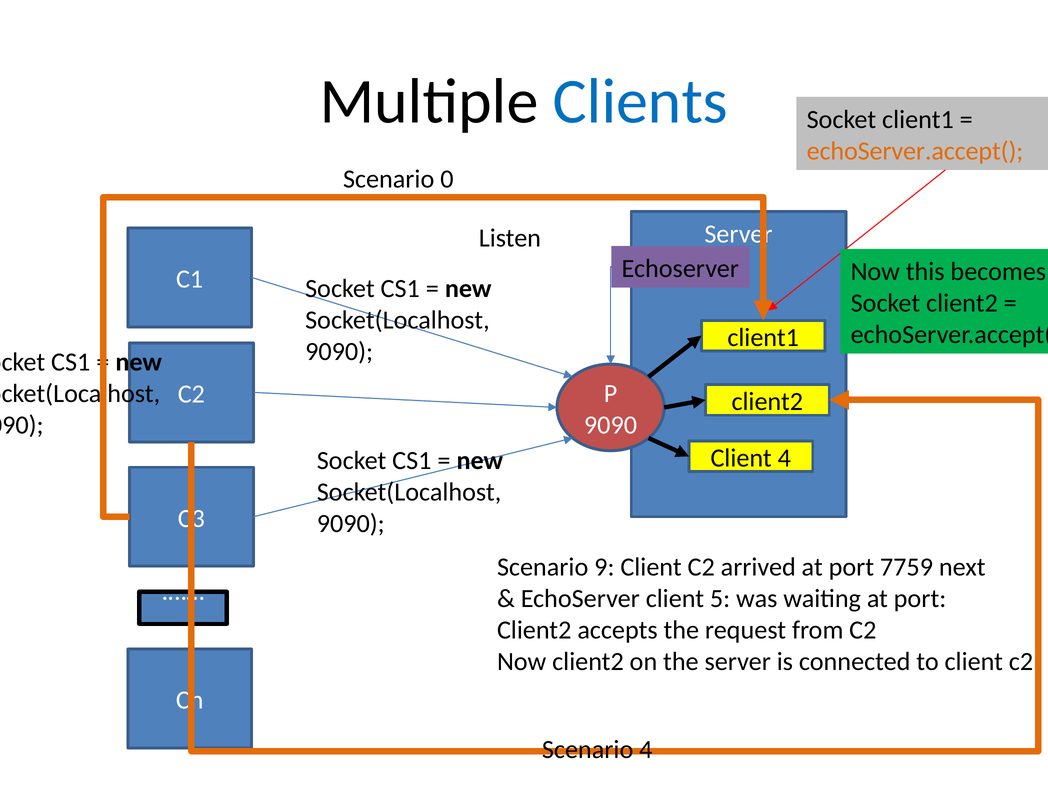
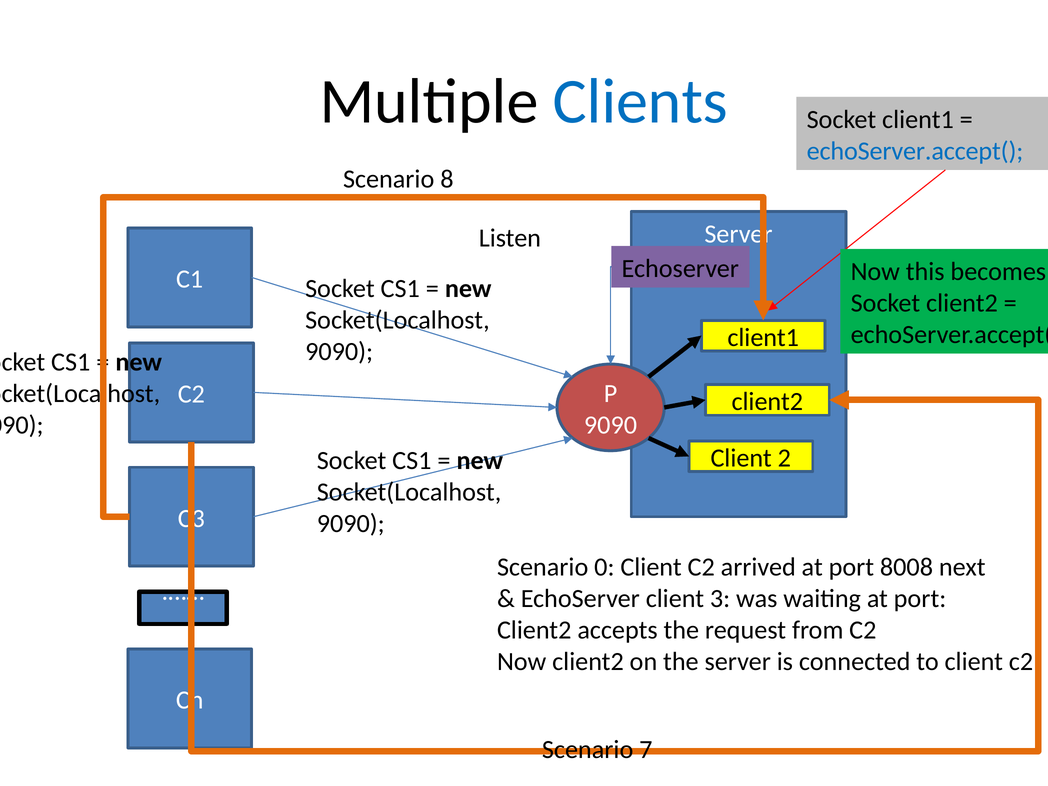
echoServer.accept( at (915, 151) colour: orange -> blue
0: 0 -> 8
4 at (784, 458): 4 -> 2
9: 9 -> 0
7759: 7759 -> 8008
5: 5 -> 3
Scenario 4: 4 -> 7
